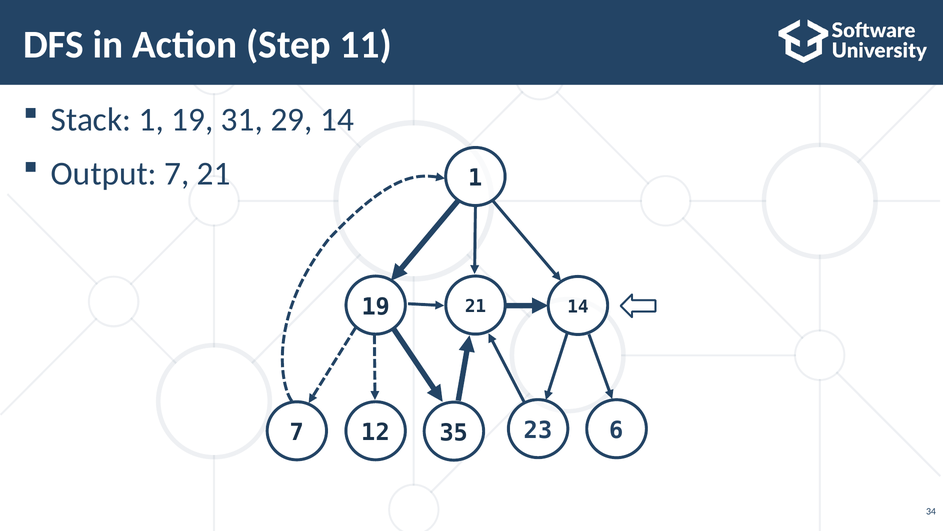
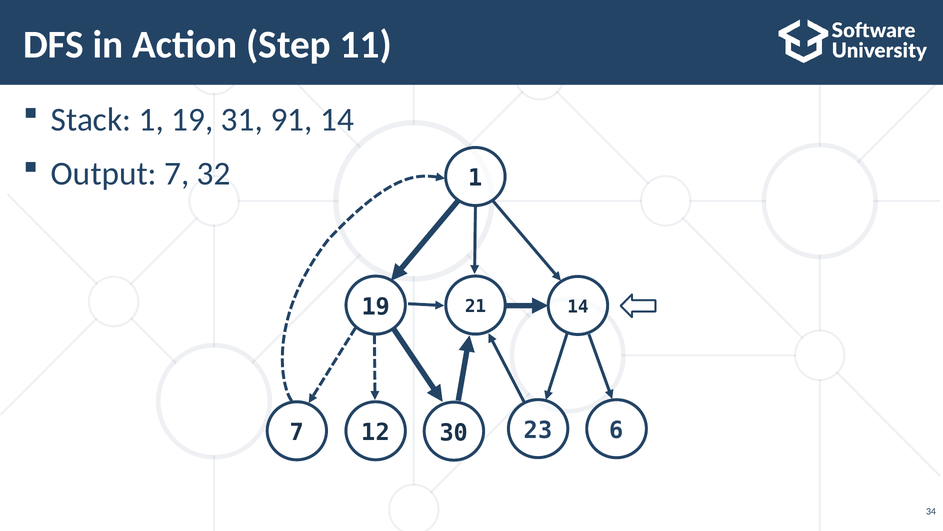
29: 29 -> 91
7 21: 21 -> 32
35: 35 -> 30
